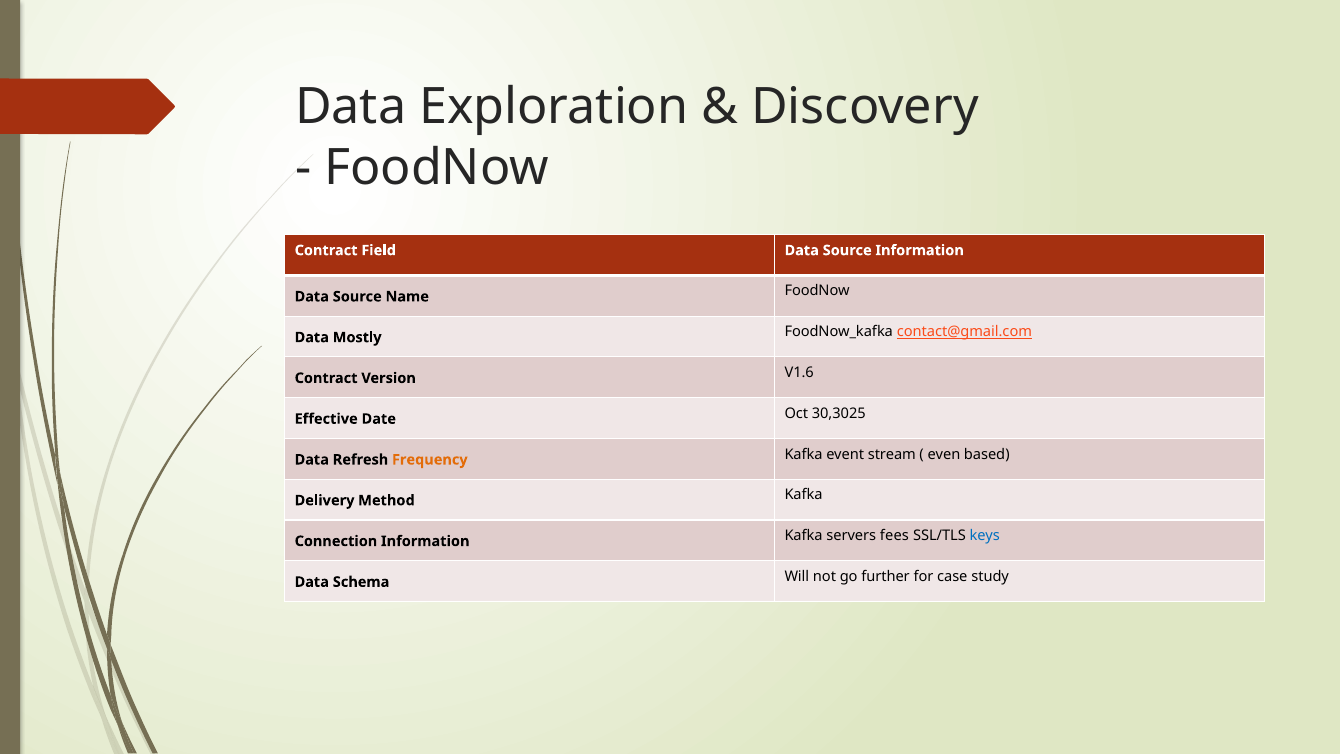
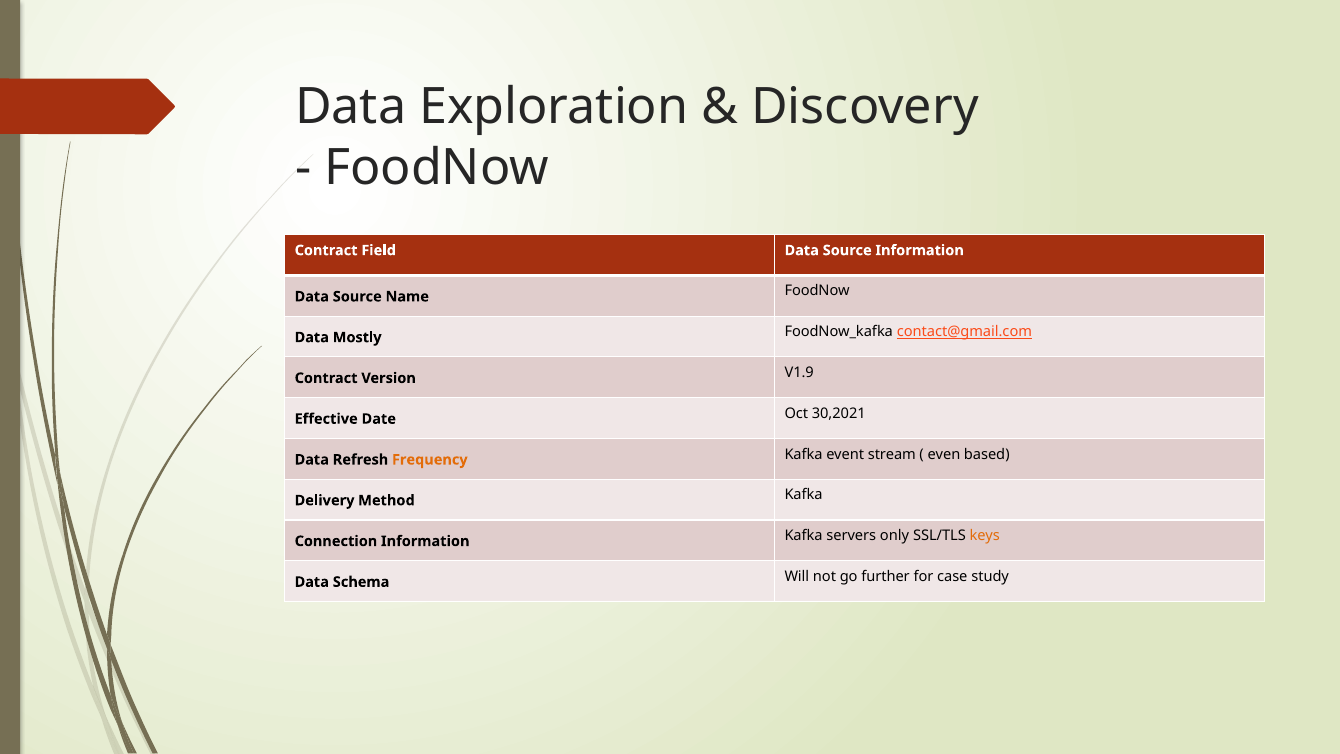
V1.6: V1.6 -> V1.9
30,3025: 30,3025 -> 30,2021
fees: fees -> only
keys colour: blue -> orange
